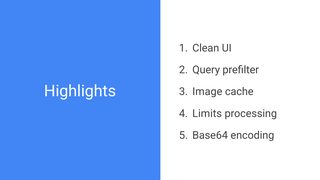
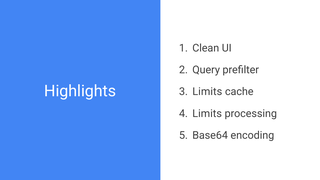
Image at (207, 92): Image -> Limits
